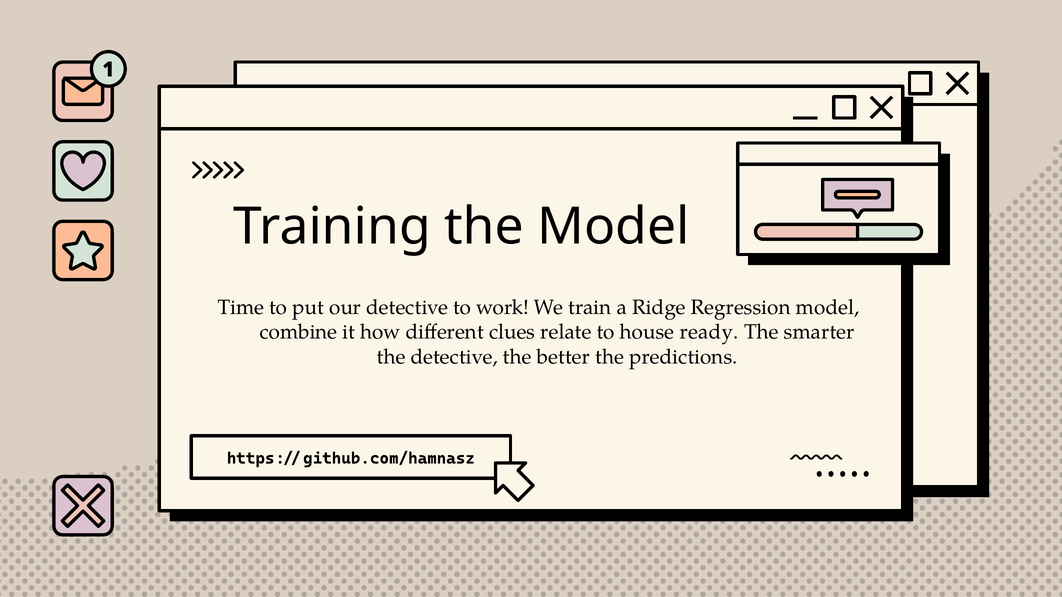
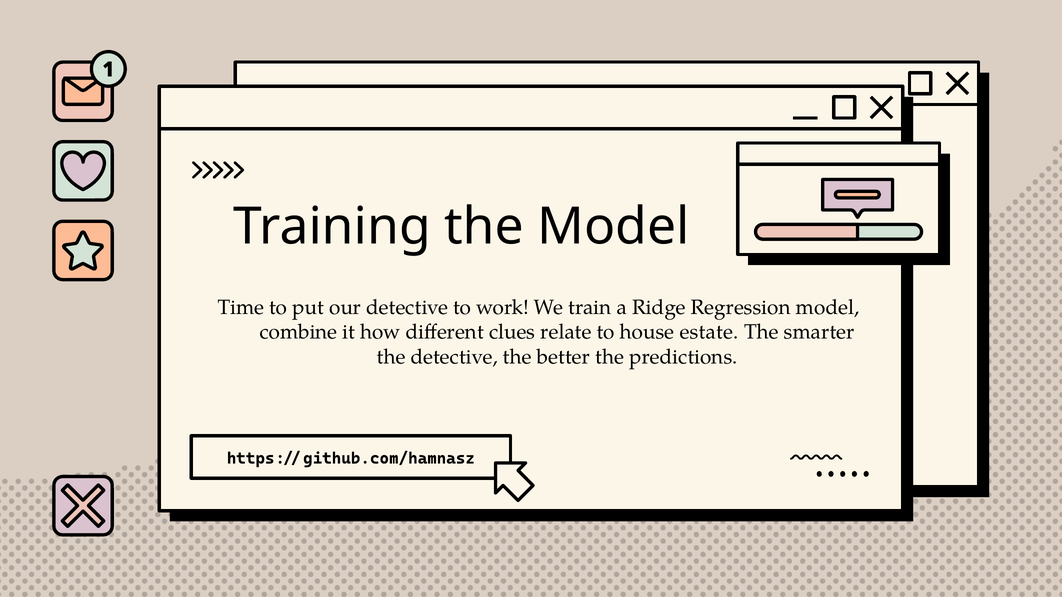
ready: ready -> estate
